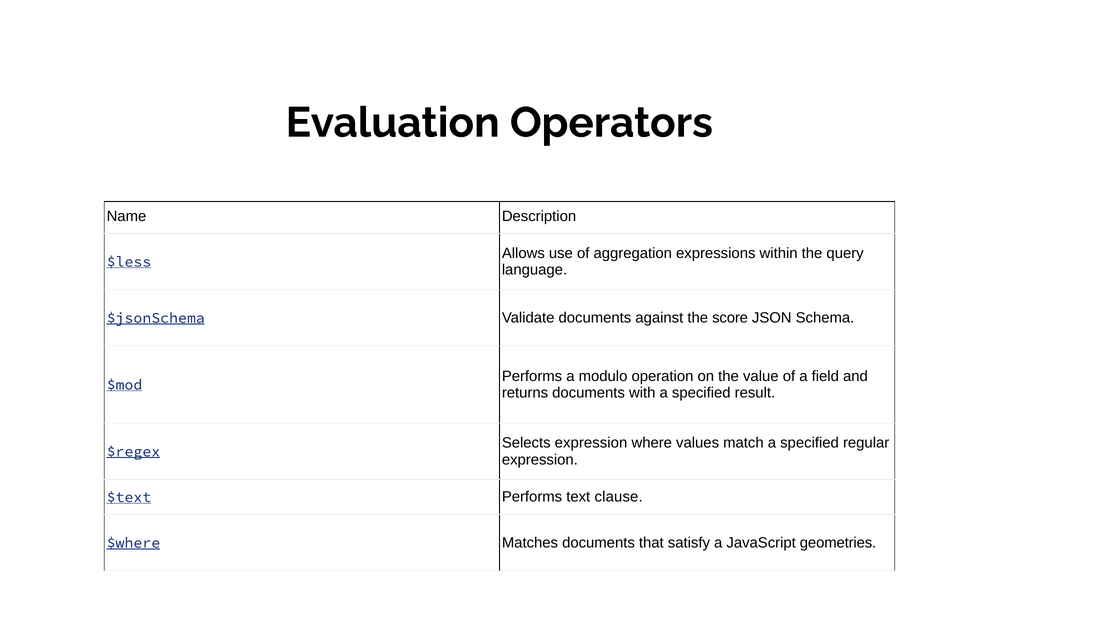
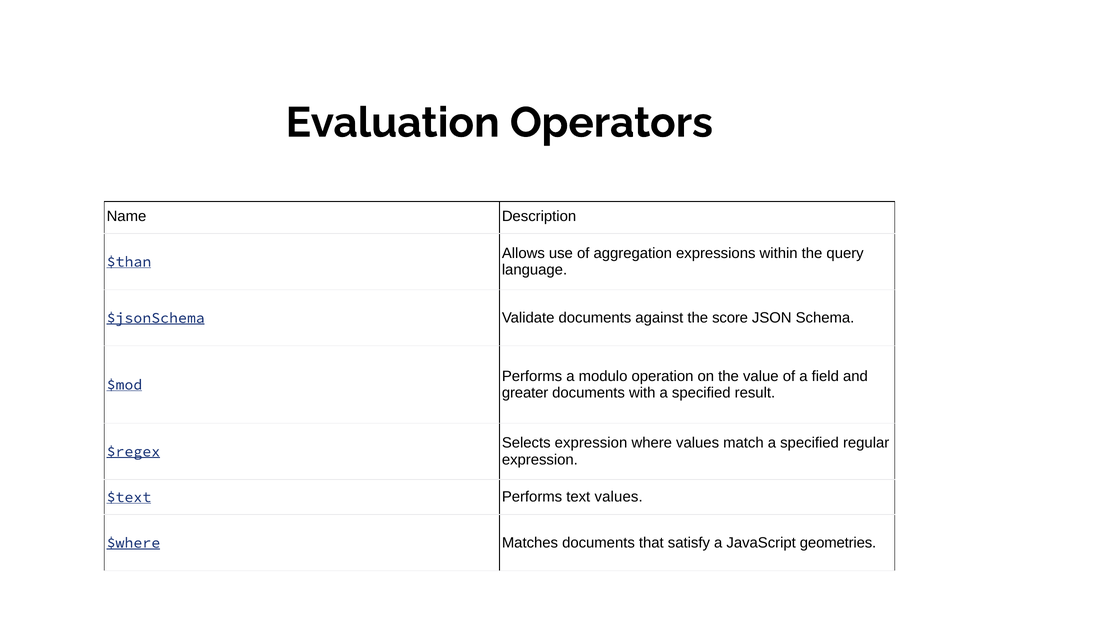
$less: $less -> $than
returns: returns -> greater
text clause: clause -> values
